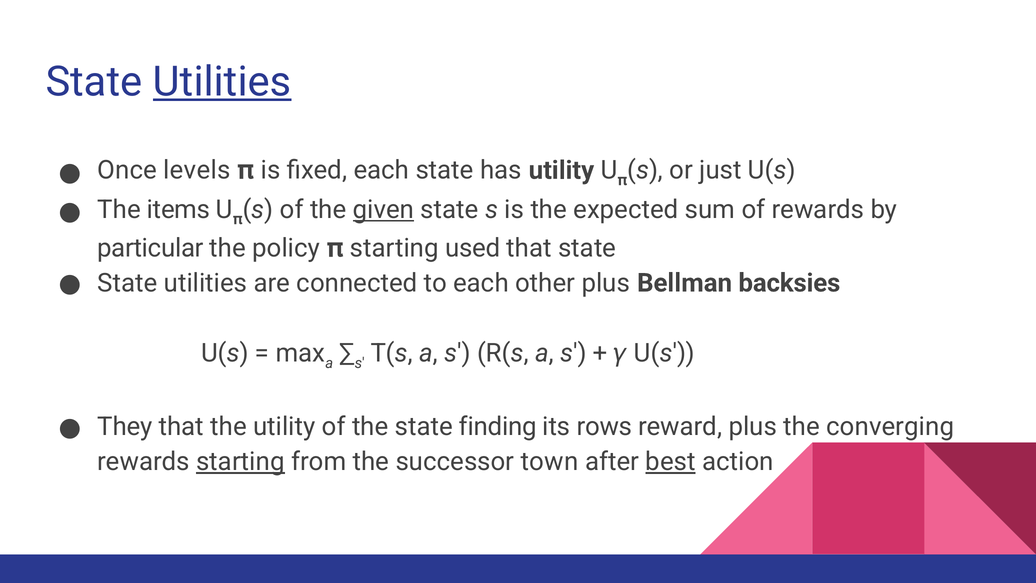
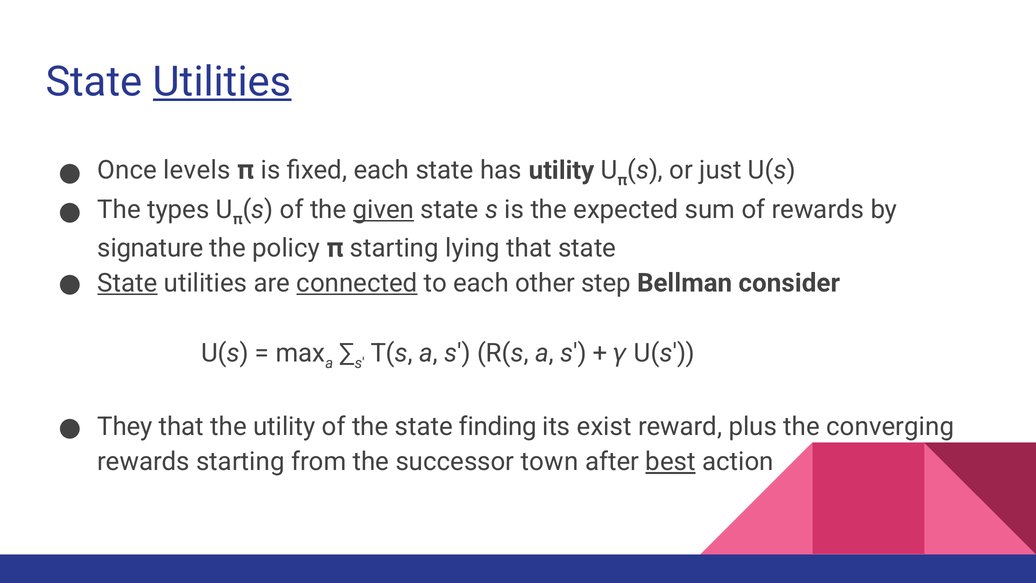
items: items -> types
particular: particular -> signature
used: used -> lying
State at (127, 283) underline: none -> present
connected underline: none -> present
other plus: plus -> step
backsies: backsies -> consider
rows: rows -> exist
starting at (240, 462) underline: present -> none
